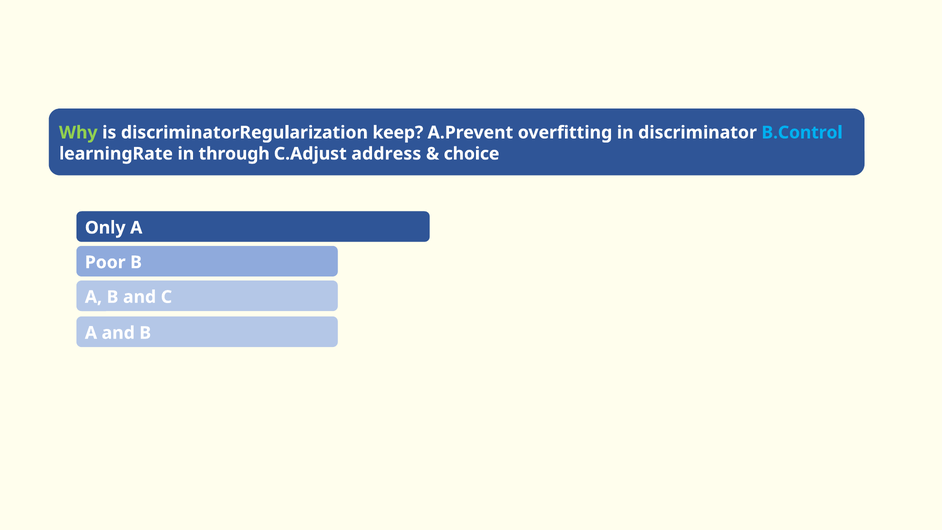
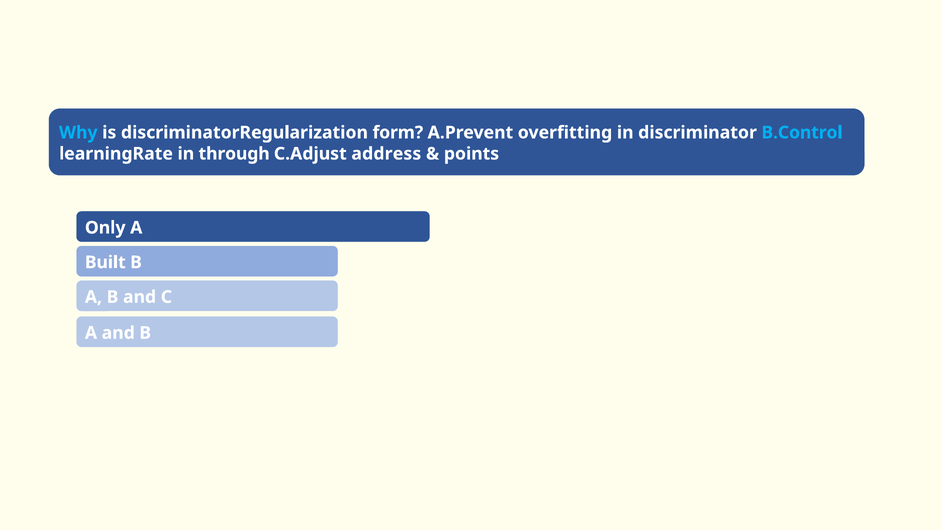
Why colour: light green -> light blue
keep: keep -> form
choice: choice -> points
Poor: Poor -> Built
